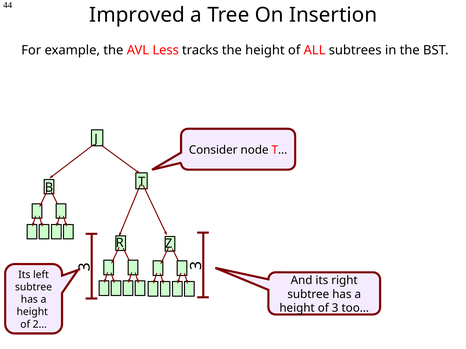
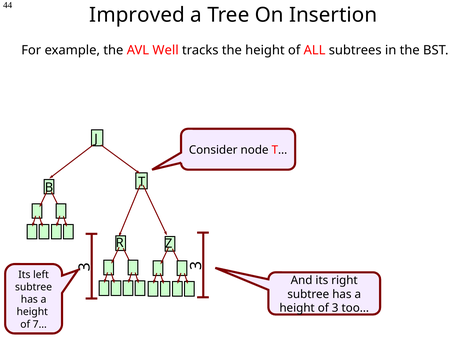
Less: Less -> Well
2…: 2… -> 7…
